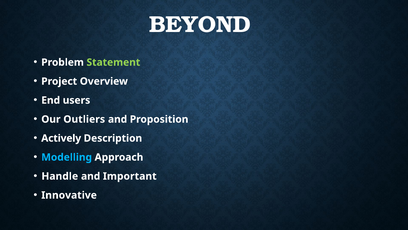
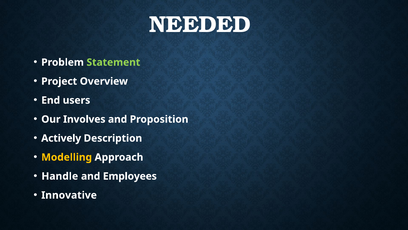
BEYOND: BEYOND -> NEEDED
Outliers: Outliers -> Involves
Modelling colour: light blue -> yellow
Important: Important -> Employees
